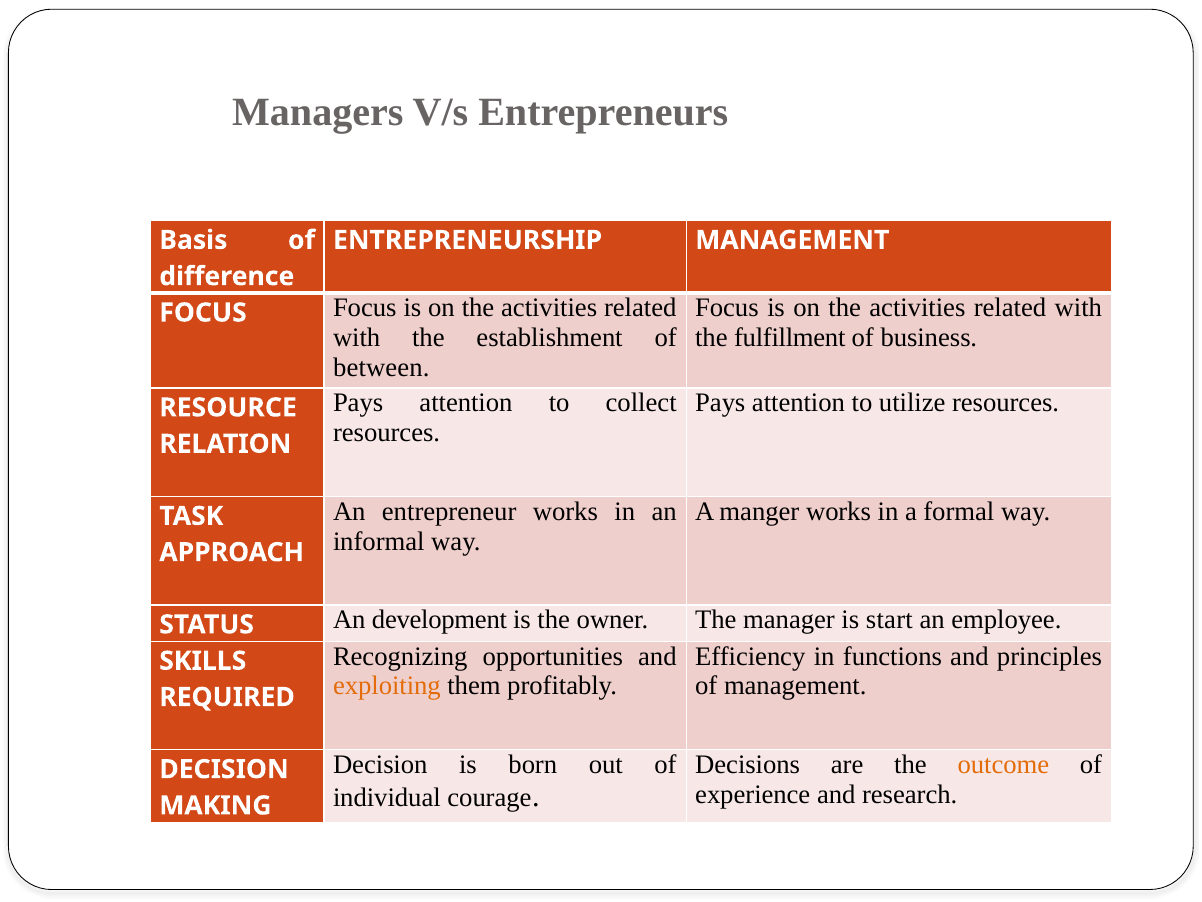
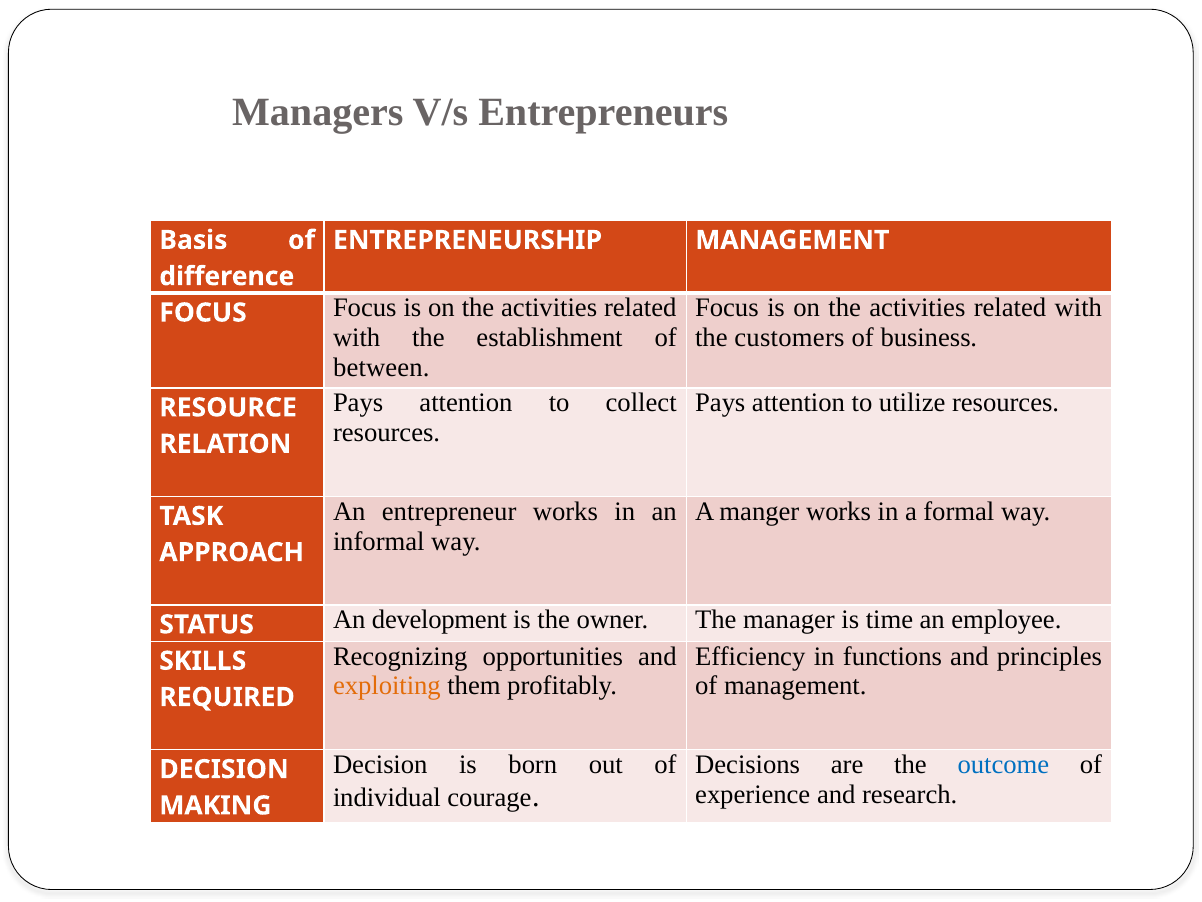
fulfillment: fulfillment -> customers
start: start -> time
outcome colour: orange -> blue
